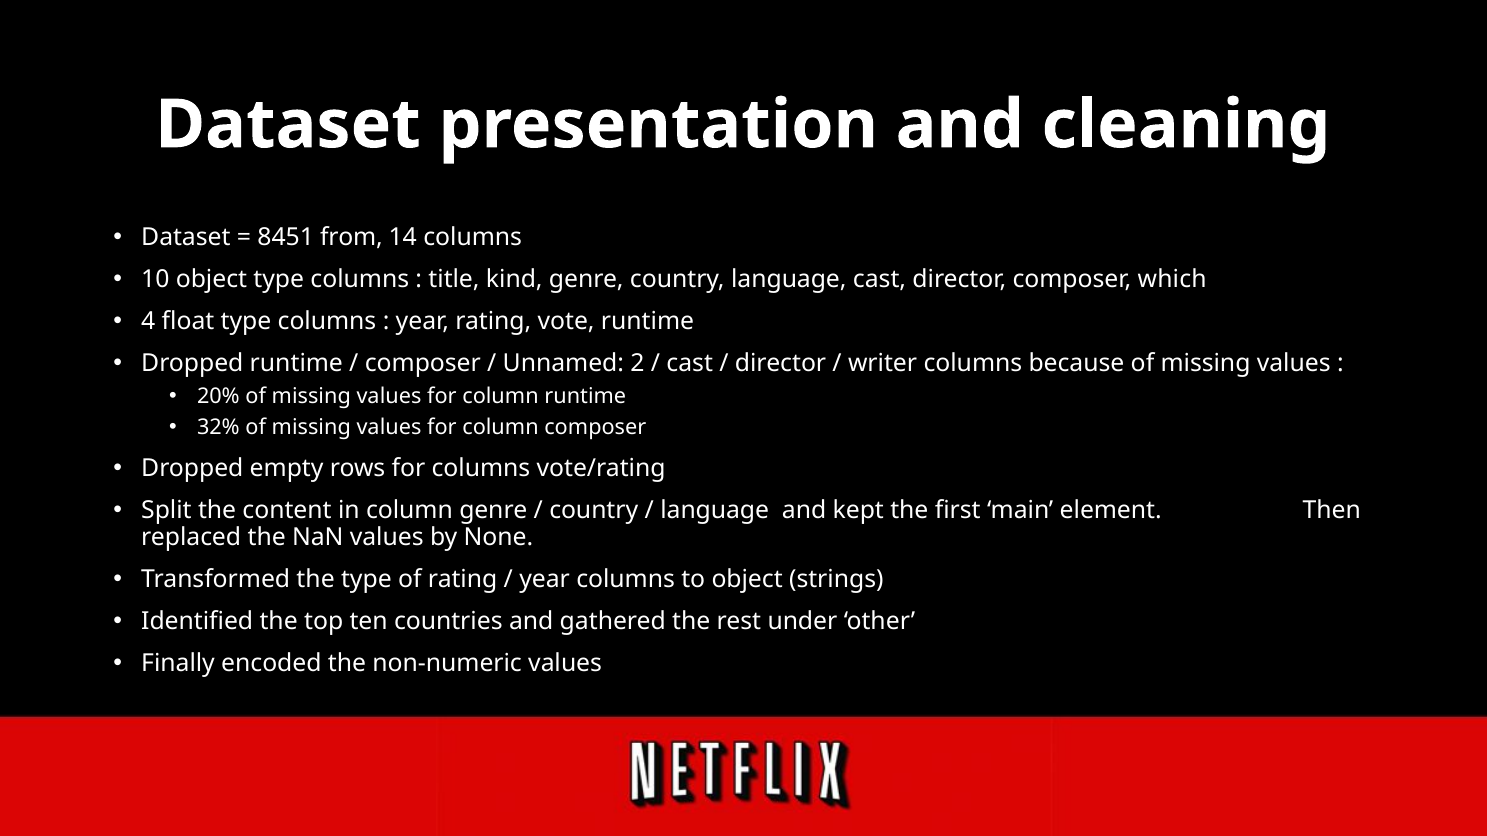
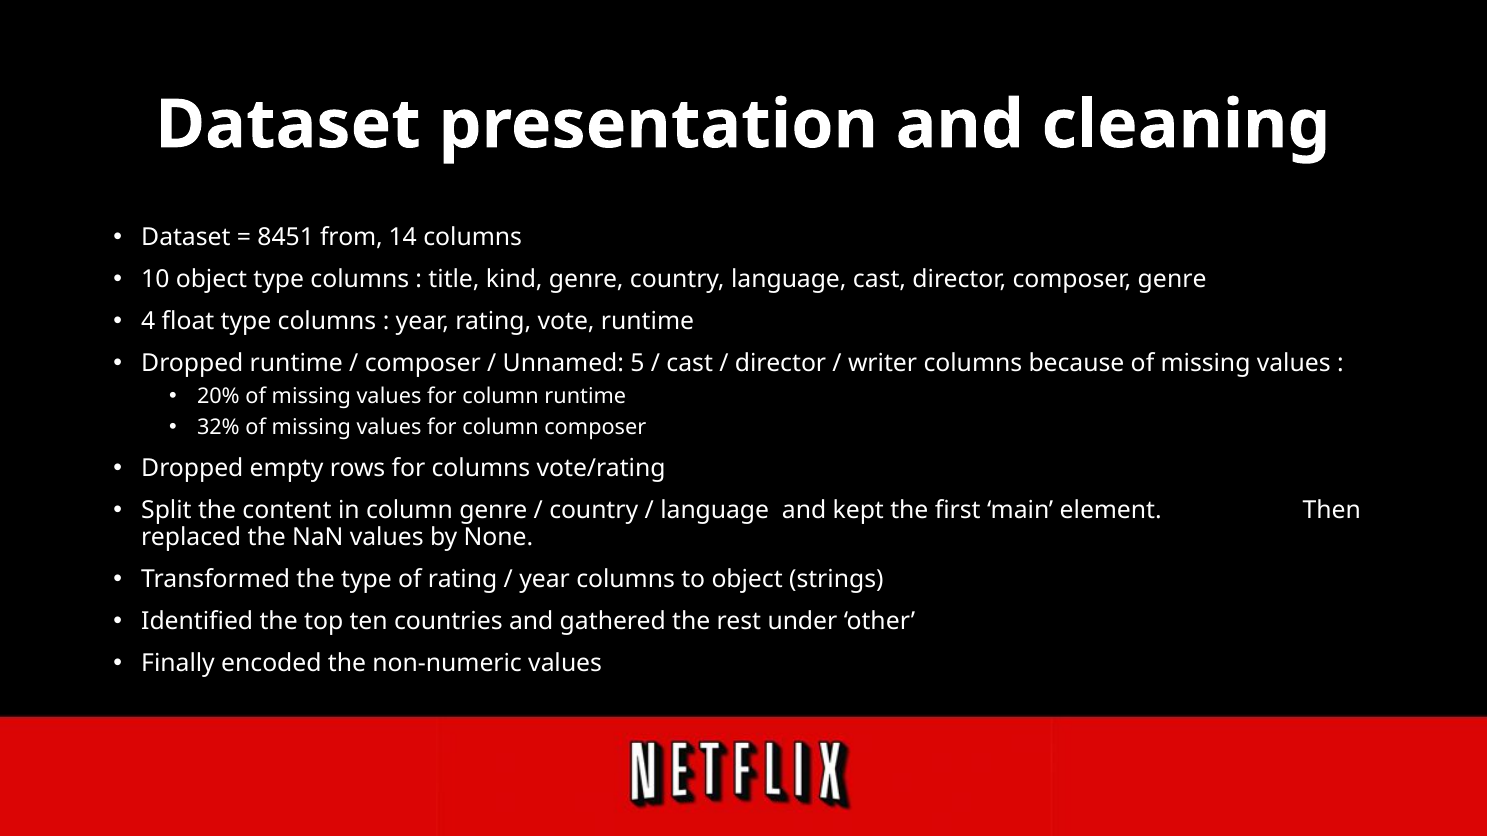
composer which: which -> genre
2: 2 -> 5
